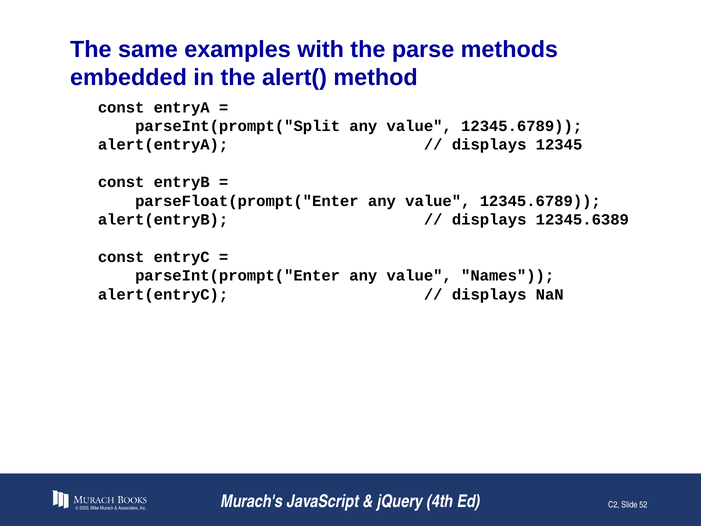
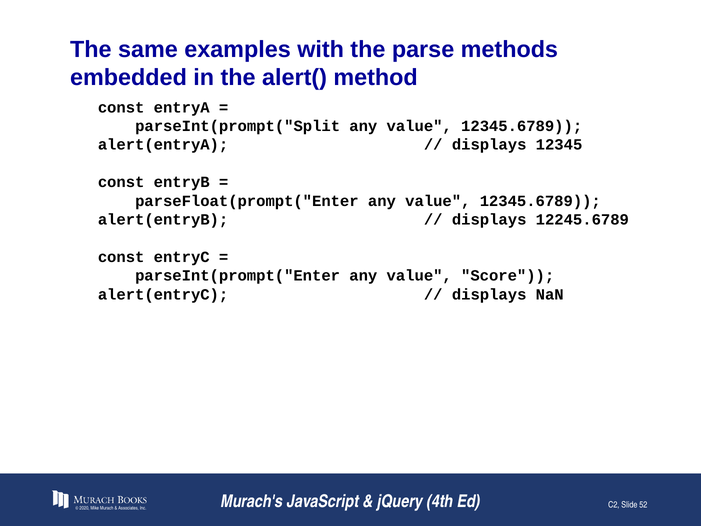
12345.6389: 12345.6389 -> 12245.6789
Names: Names -> Score
